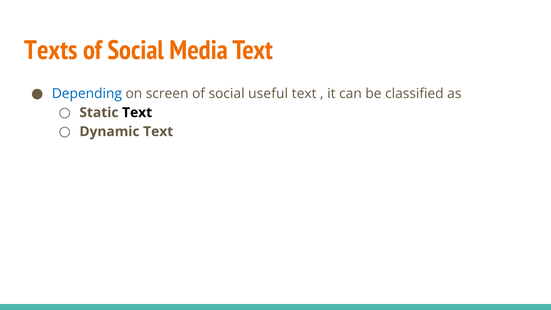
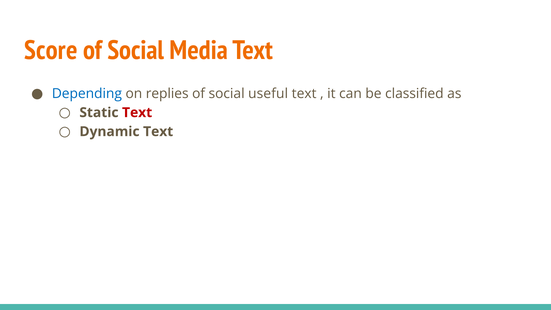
Texts: Texts -> Score
screen: screen -> replies
Text at (137, 113) colour: black -> red
